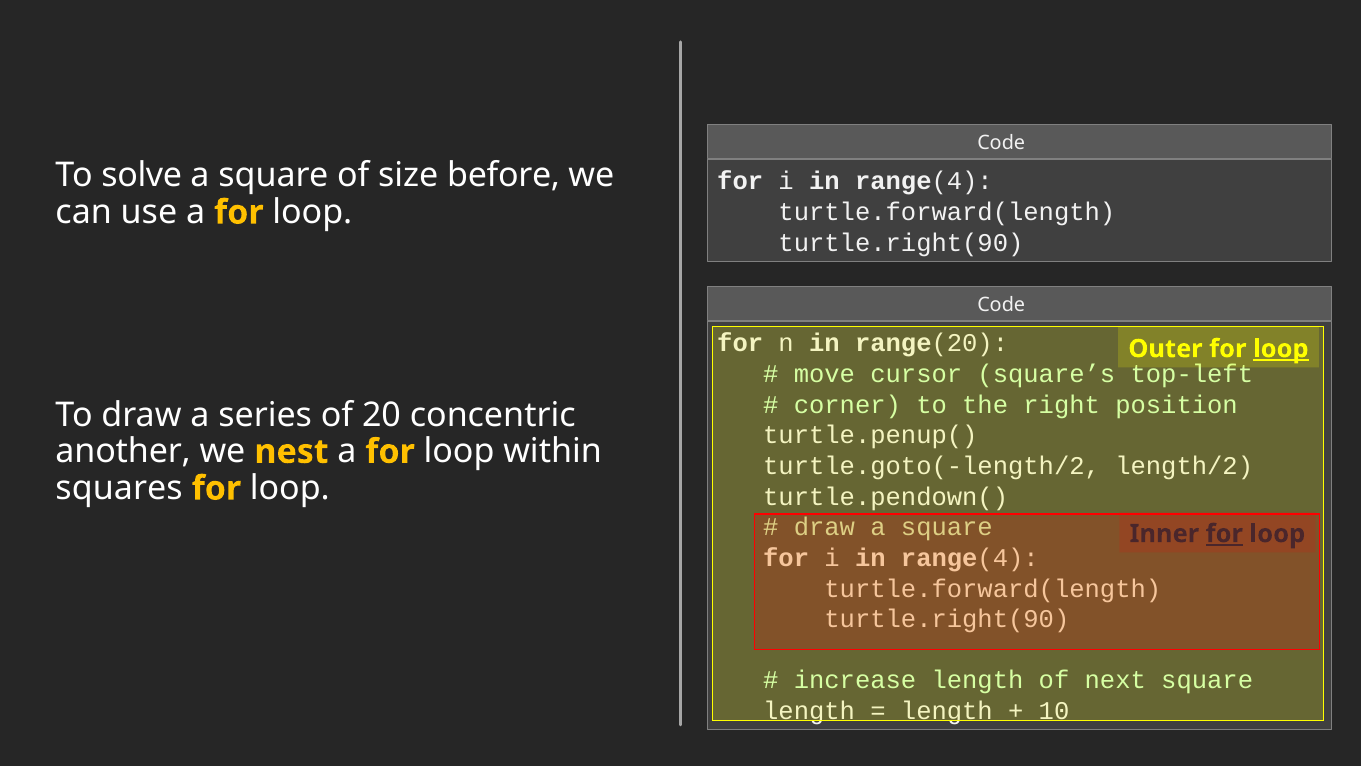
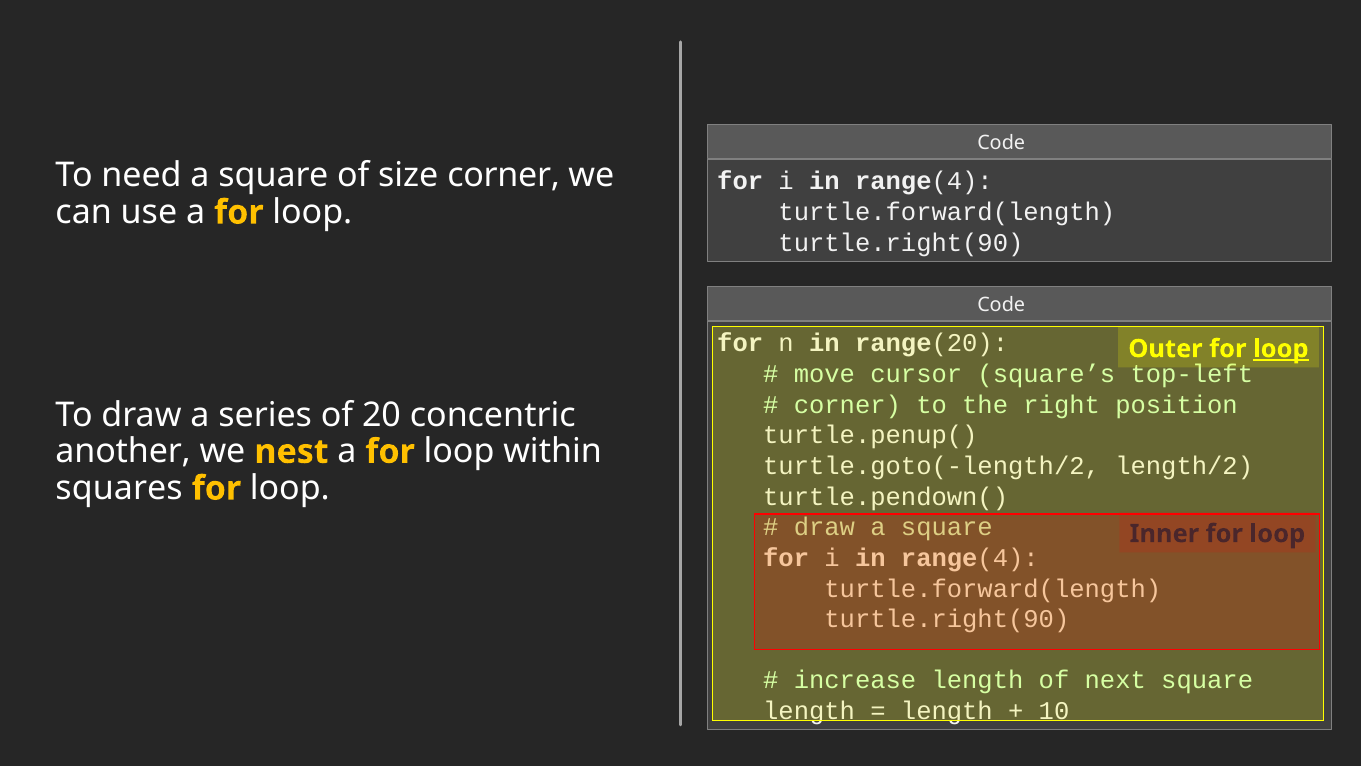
solve: solve -> need
size before: before -> corner
for at (1224, 533) underline: present -> none
